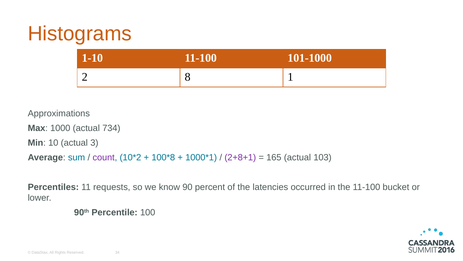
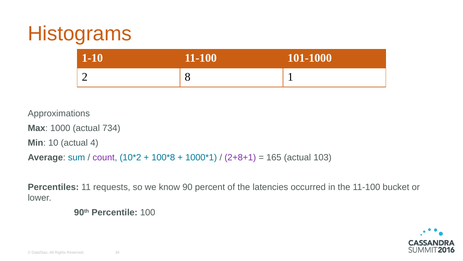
3: 3 -> 4
